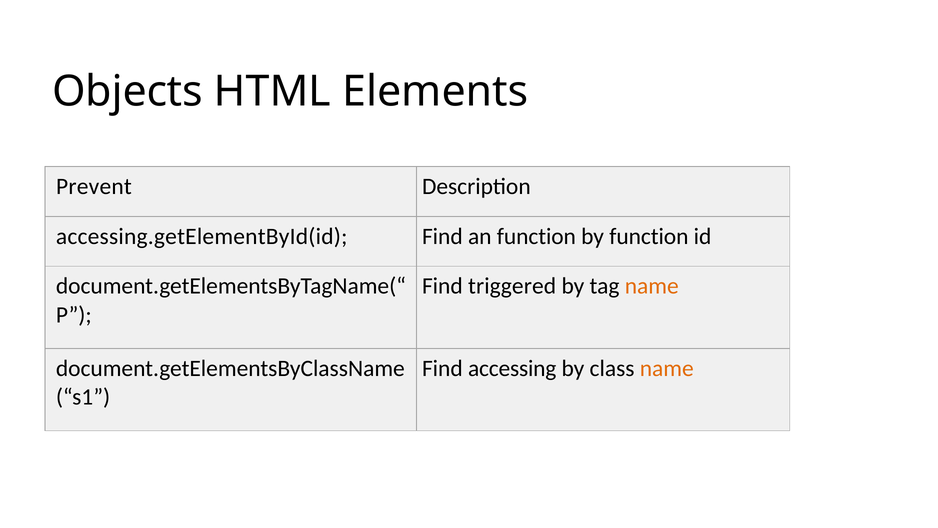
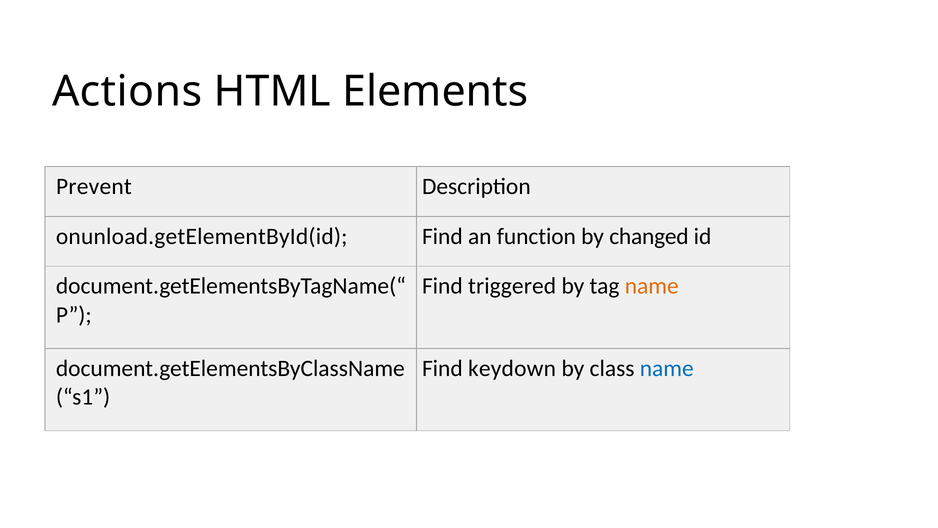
Objects: Objects -> Actions
accessing.getElementById(id: accessing.getElementById(id -> onunload.getElementById(id
by function: function -> changed
accessing: accessing -> keydown
name at (667, 368) colour: orange -> blue
